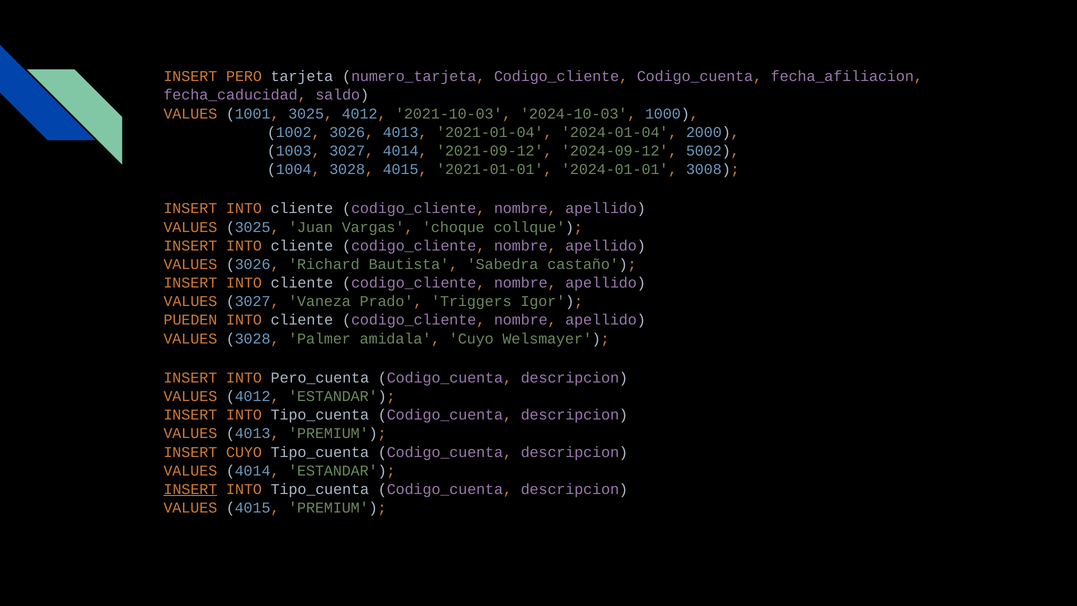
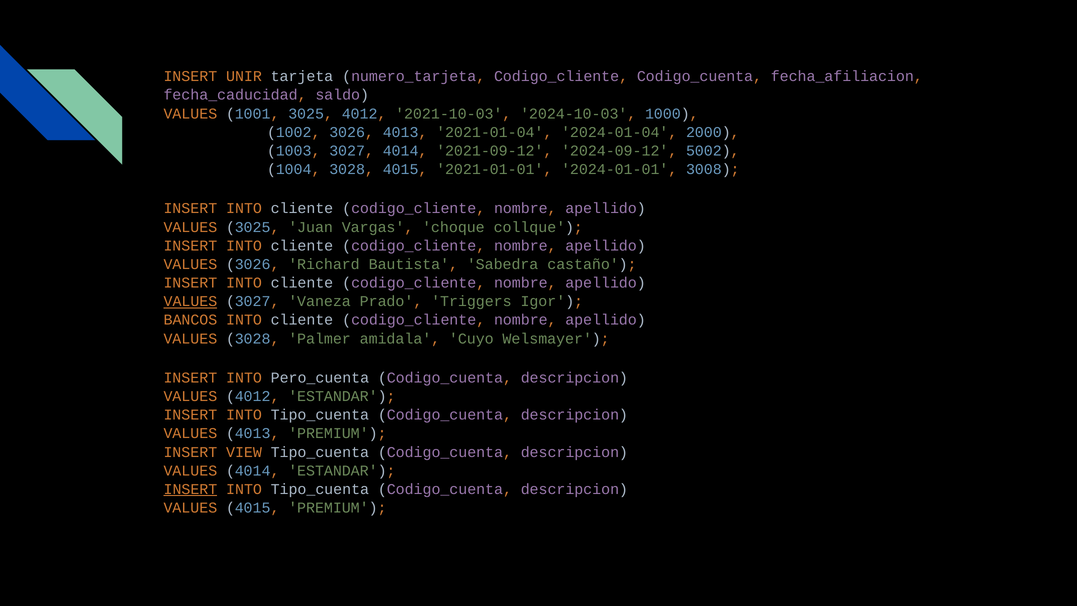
PERO: PERO -> UNIR
VALUES at (190, 301) underline: none -> present
PUEDEN: PUEDEN -> BANCOS
INSERT CUYO: CUYO -> VIEW
